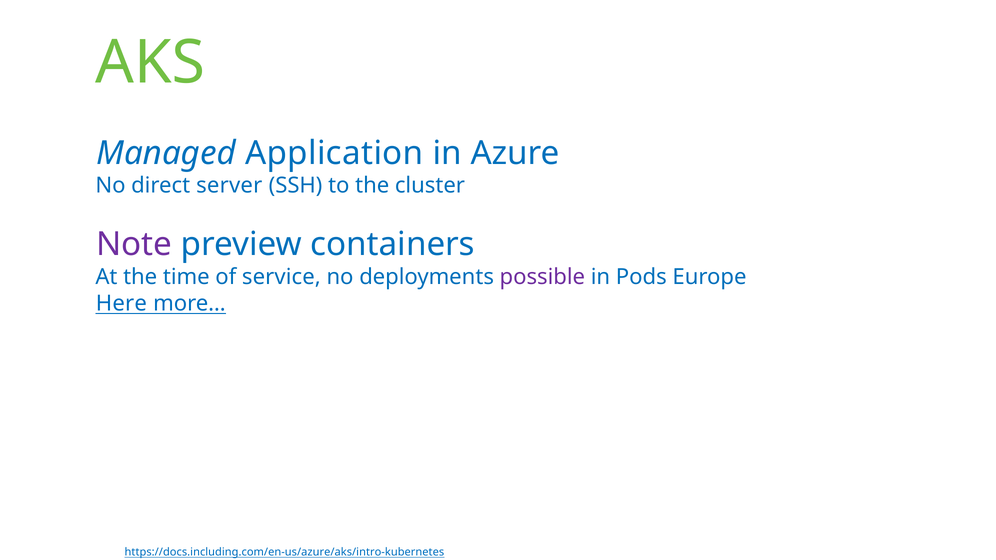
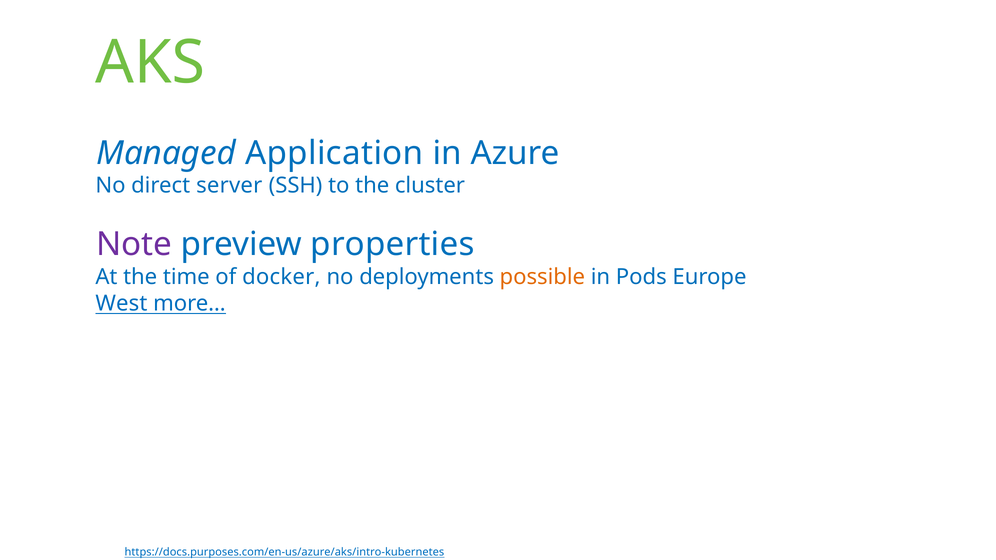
containers: containers -> properties
service: service -> docker
possible colour: purple -> orange
Here: Here -> West
https://docs.including.com/en-us/azure/aks/intro-kubernetes: https://docs.including.com/en-us/azure/aks/intro-kubernetes -> https://docs.purposes.com/en-us/azure/aks/intro-kubernetes
